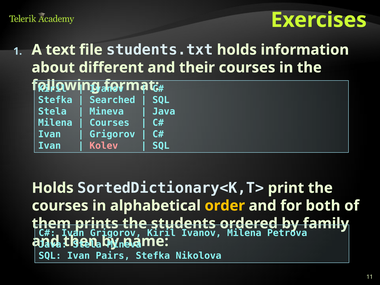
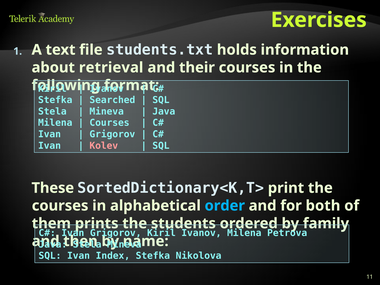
different: different -> retrieval
Holds at (53, 188): Holds -> These
order colour: yellow -> light blue
Pairs: Pairs -> Index
